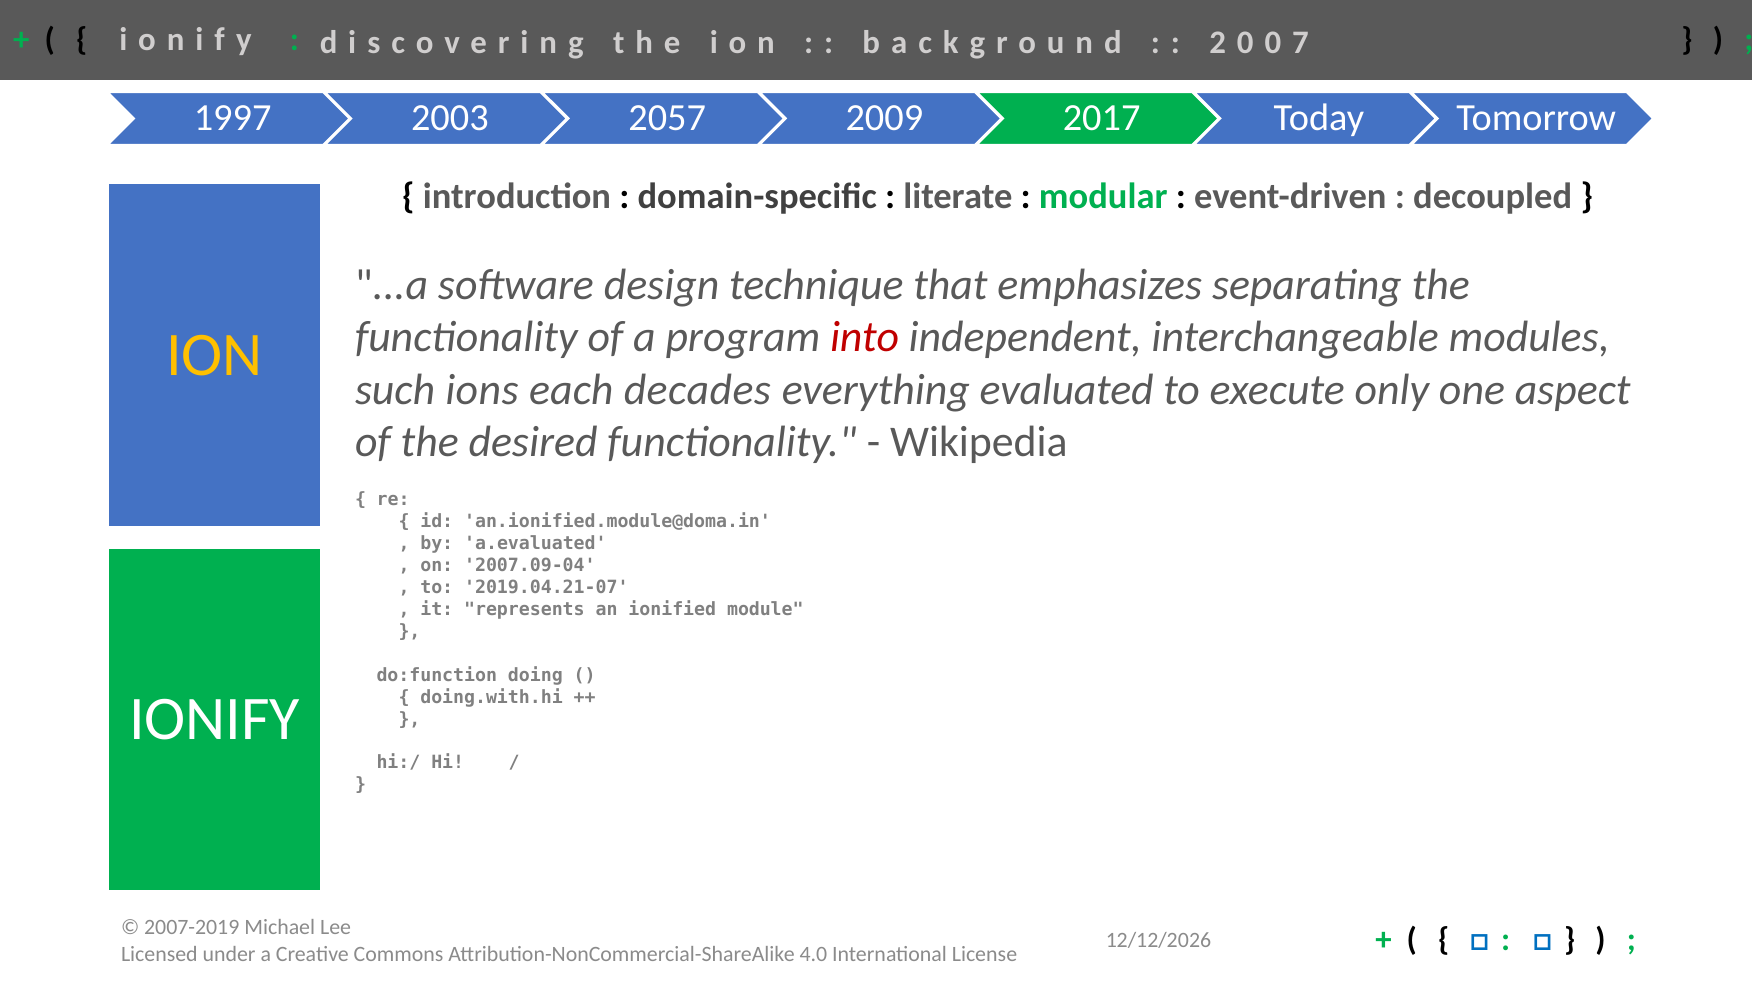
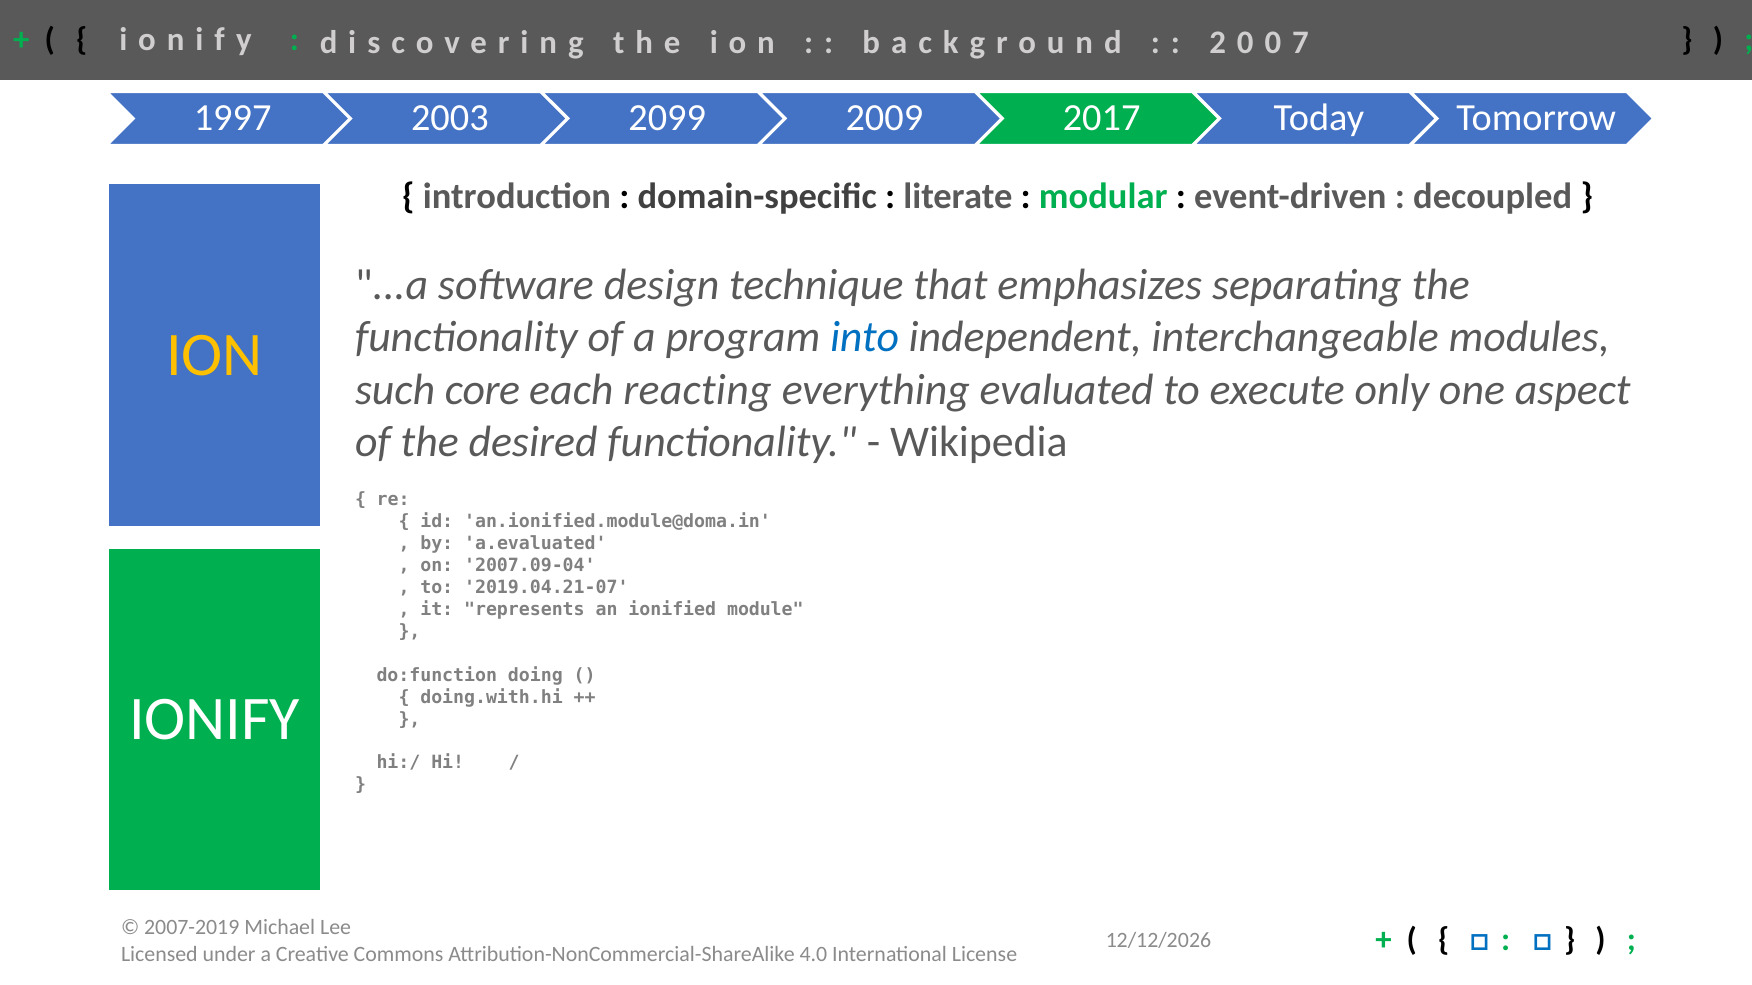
2057: 2057 -> 2099
into colour: red -> blue
ions: ions -> core
decades: decades -> reacting
